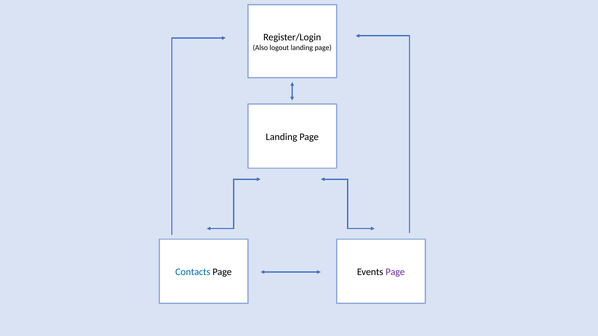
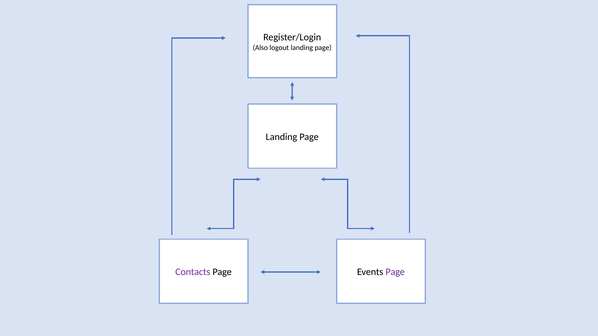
Contacts colour: blue -> purple
